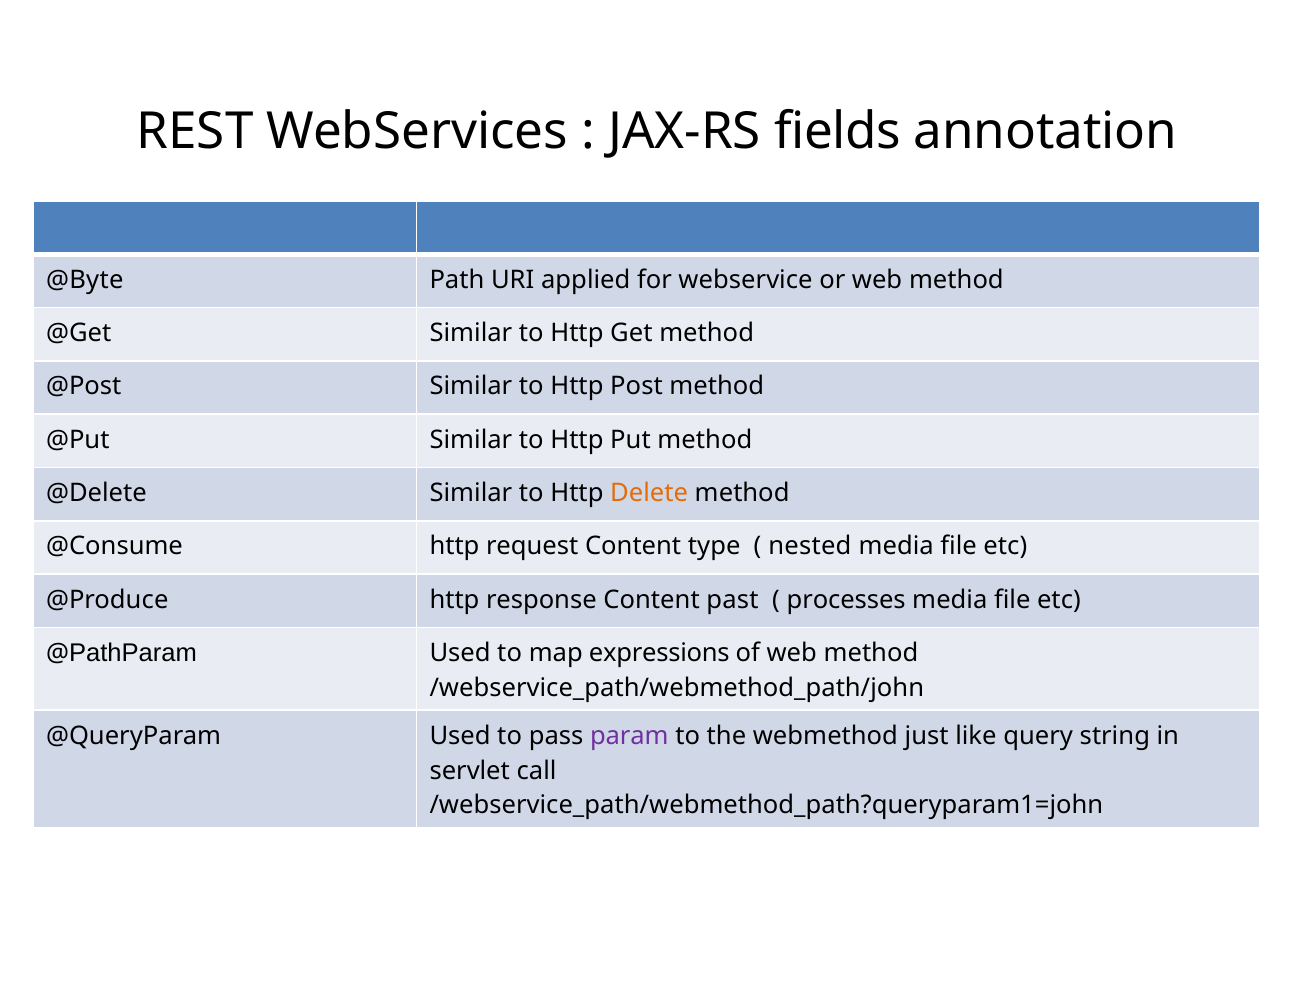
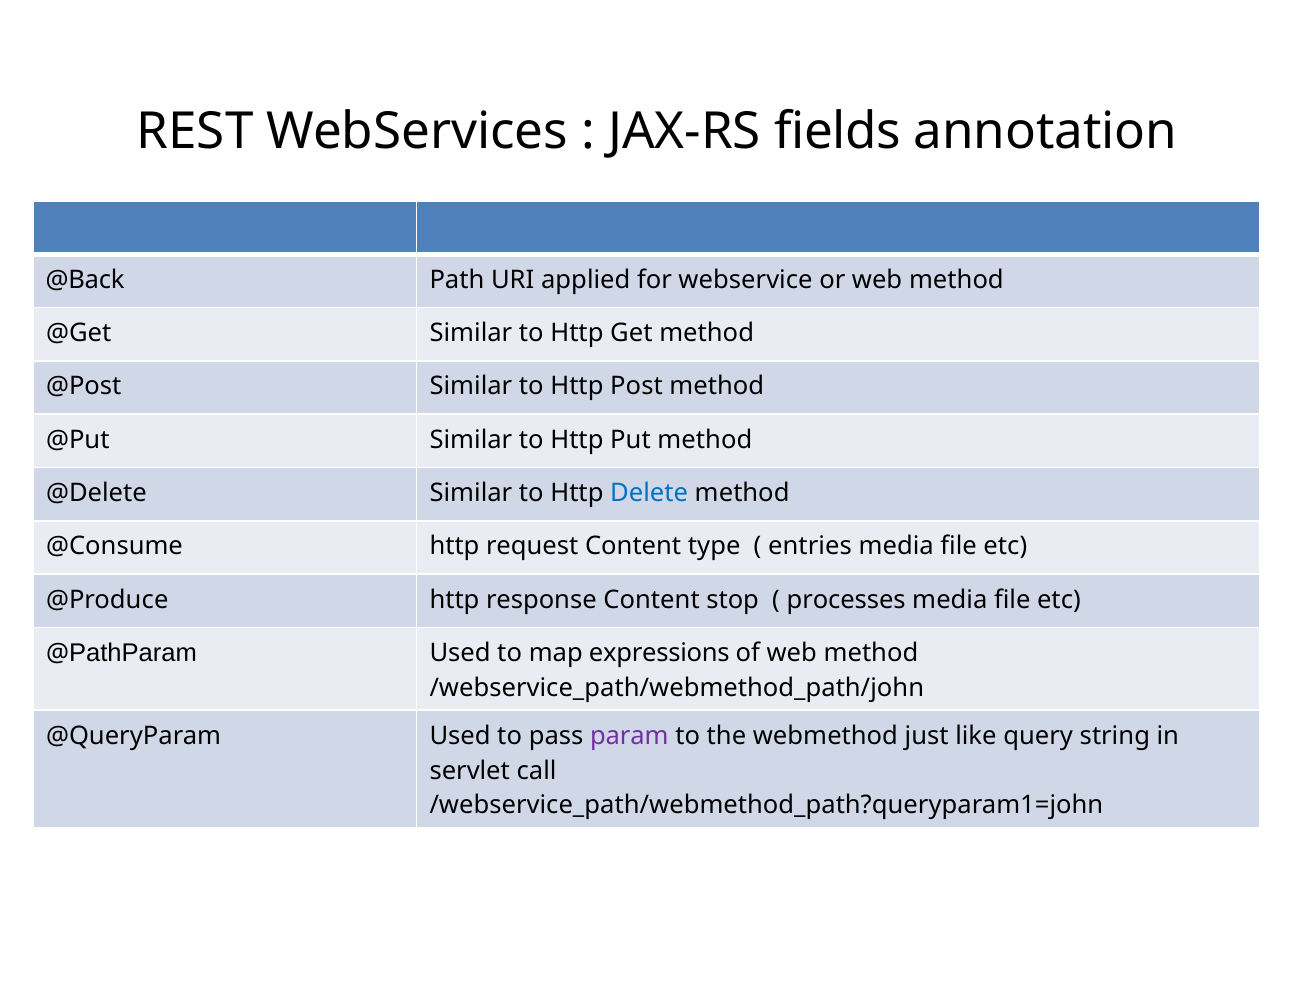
@Byte: @Byte -> @Back
Delete colour: orange -> blue
nested: nested -> entries
past: past -> stop
